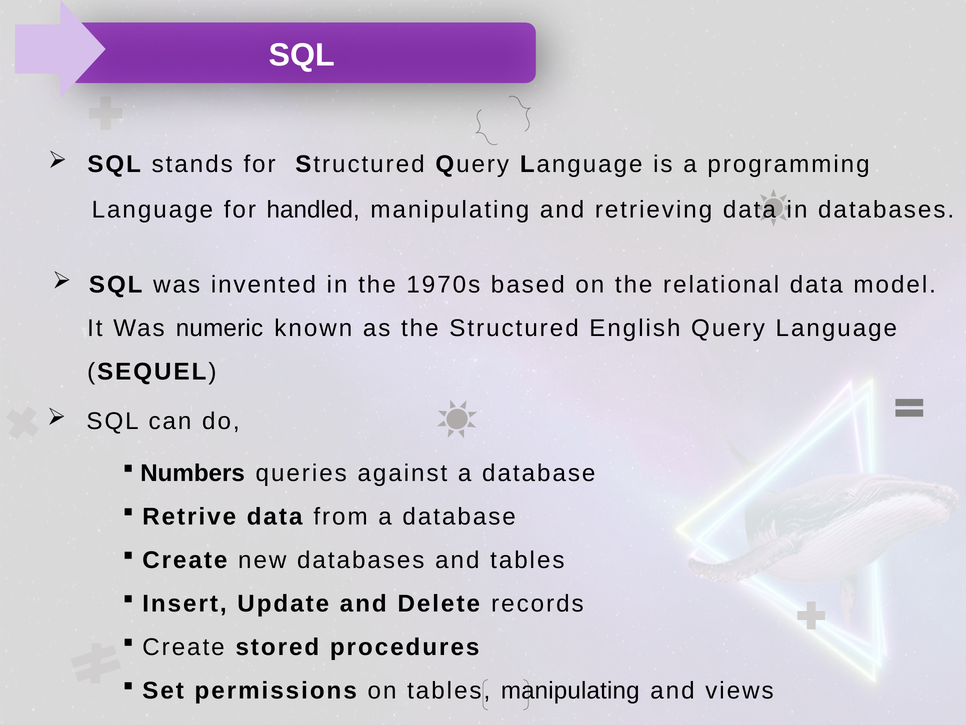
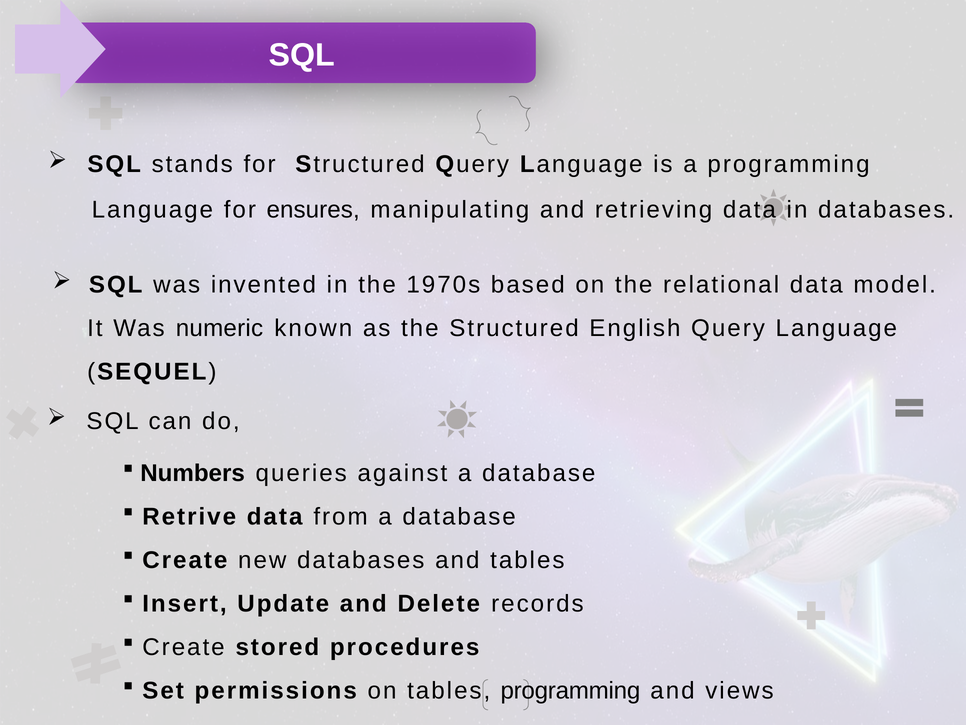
handled: handled -> ensures
tables manipulating: manipulating -> programming
